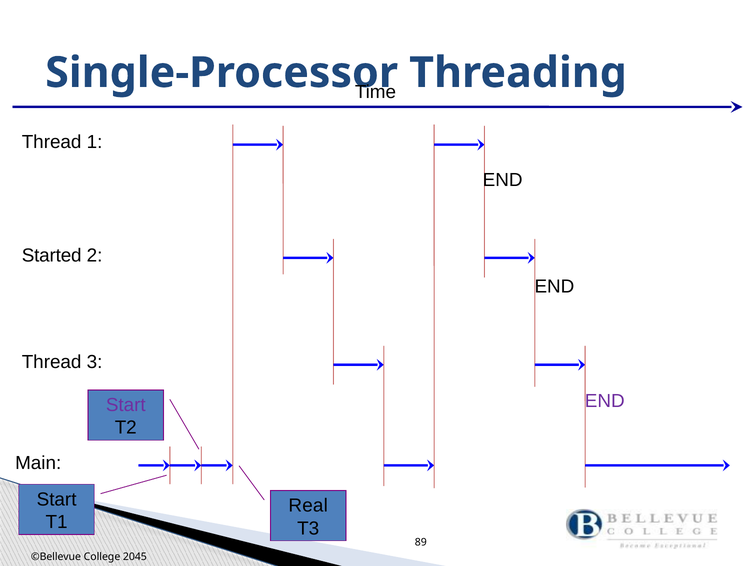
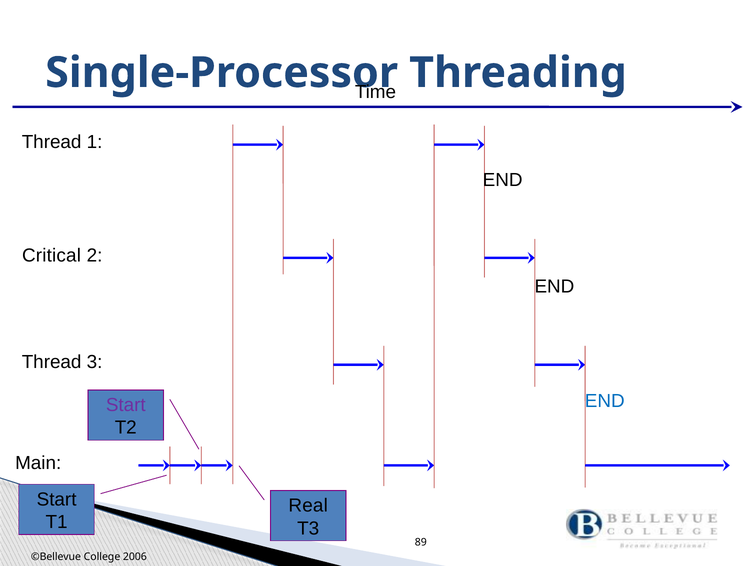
Started: Started -> Critical
END at (605, 401) colour: purple -> blue
2045: 2045 -> 2006
